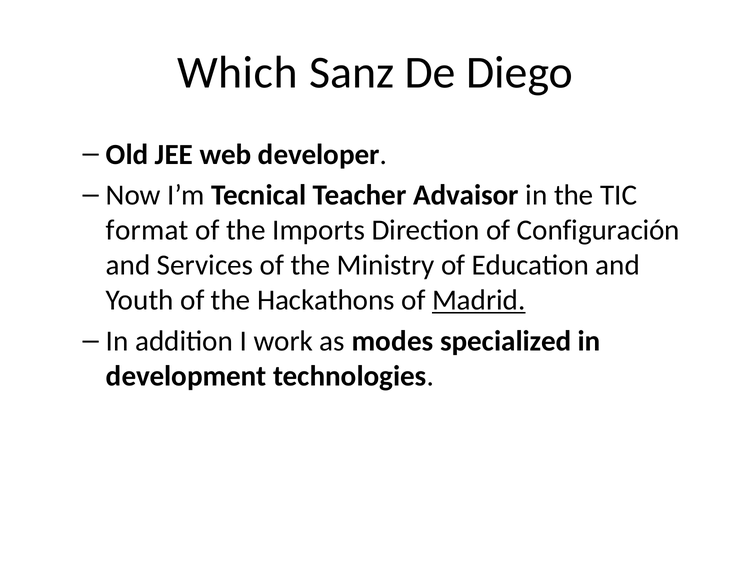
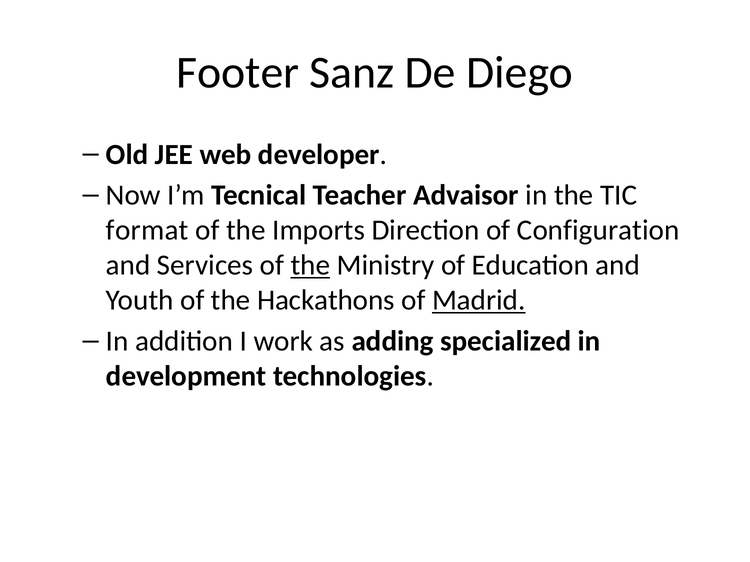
Which: Which -> Footer
Configuración: Configuración -> Configuration
the at (310, 265) underline: none -> present
modes: modes -> adding
